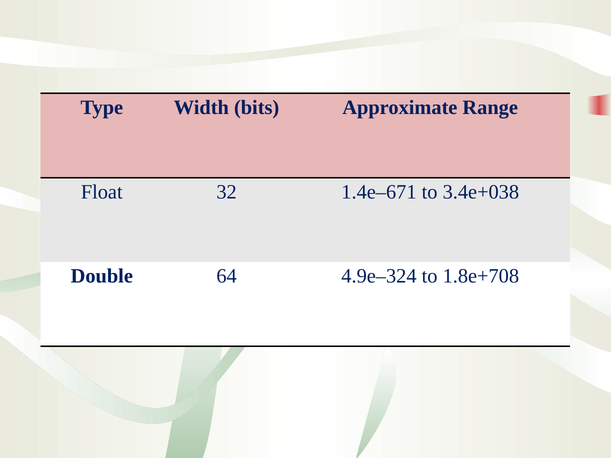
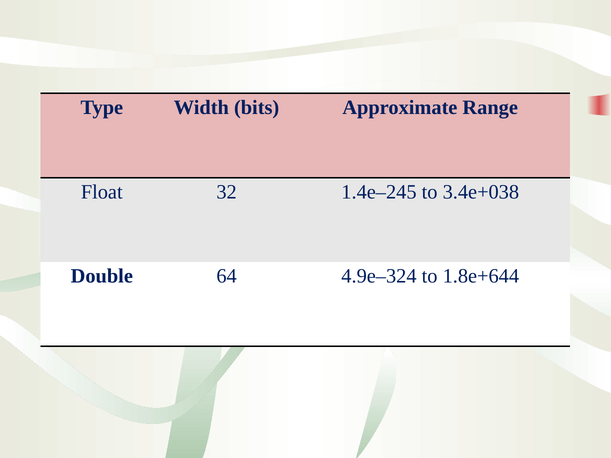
1.4e–671: 1.4e–671 -> 1.4e–245
1.8e+708: 1.8e+708 -> 1.8e+644
